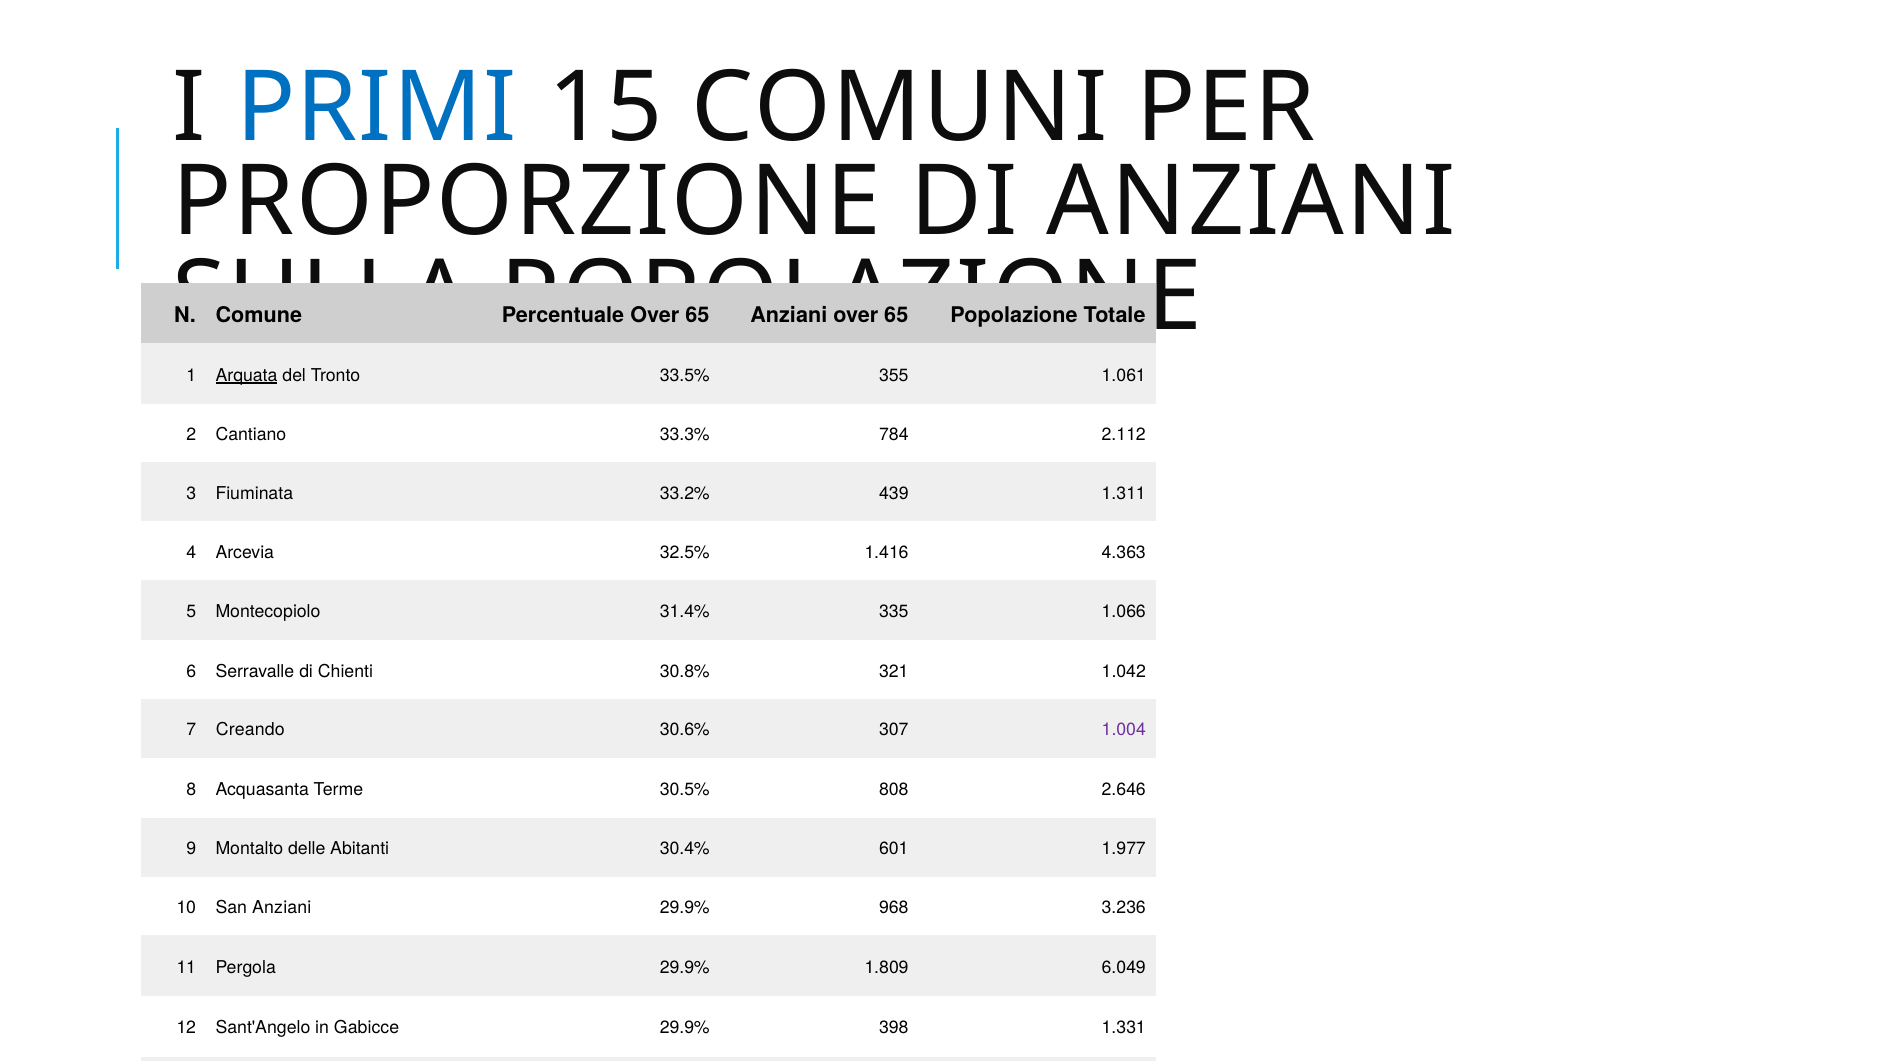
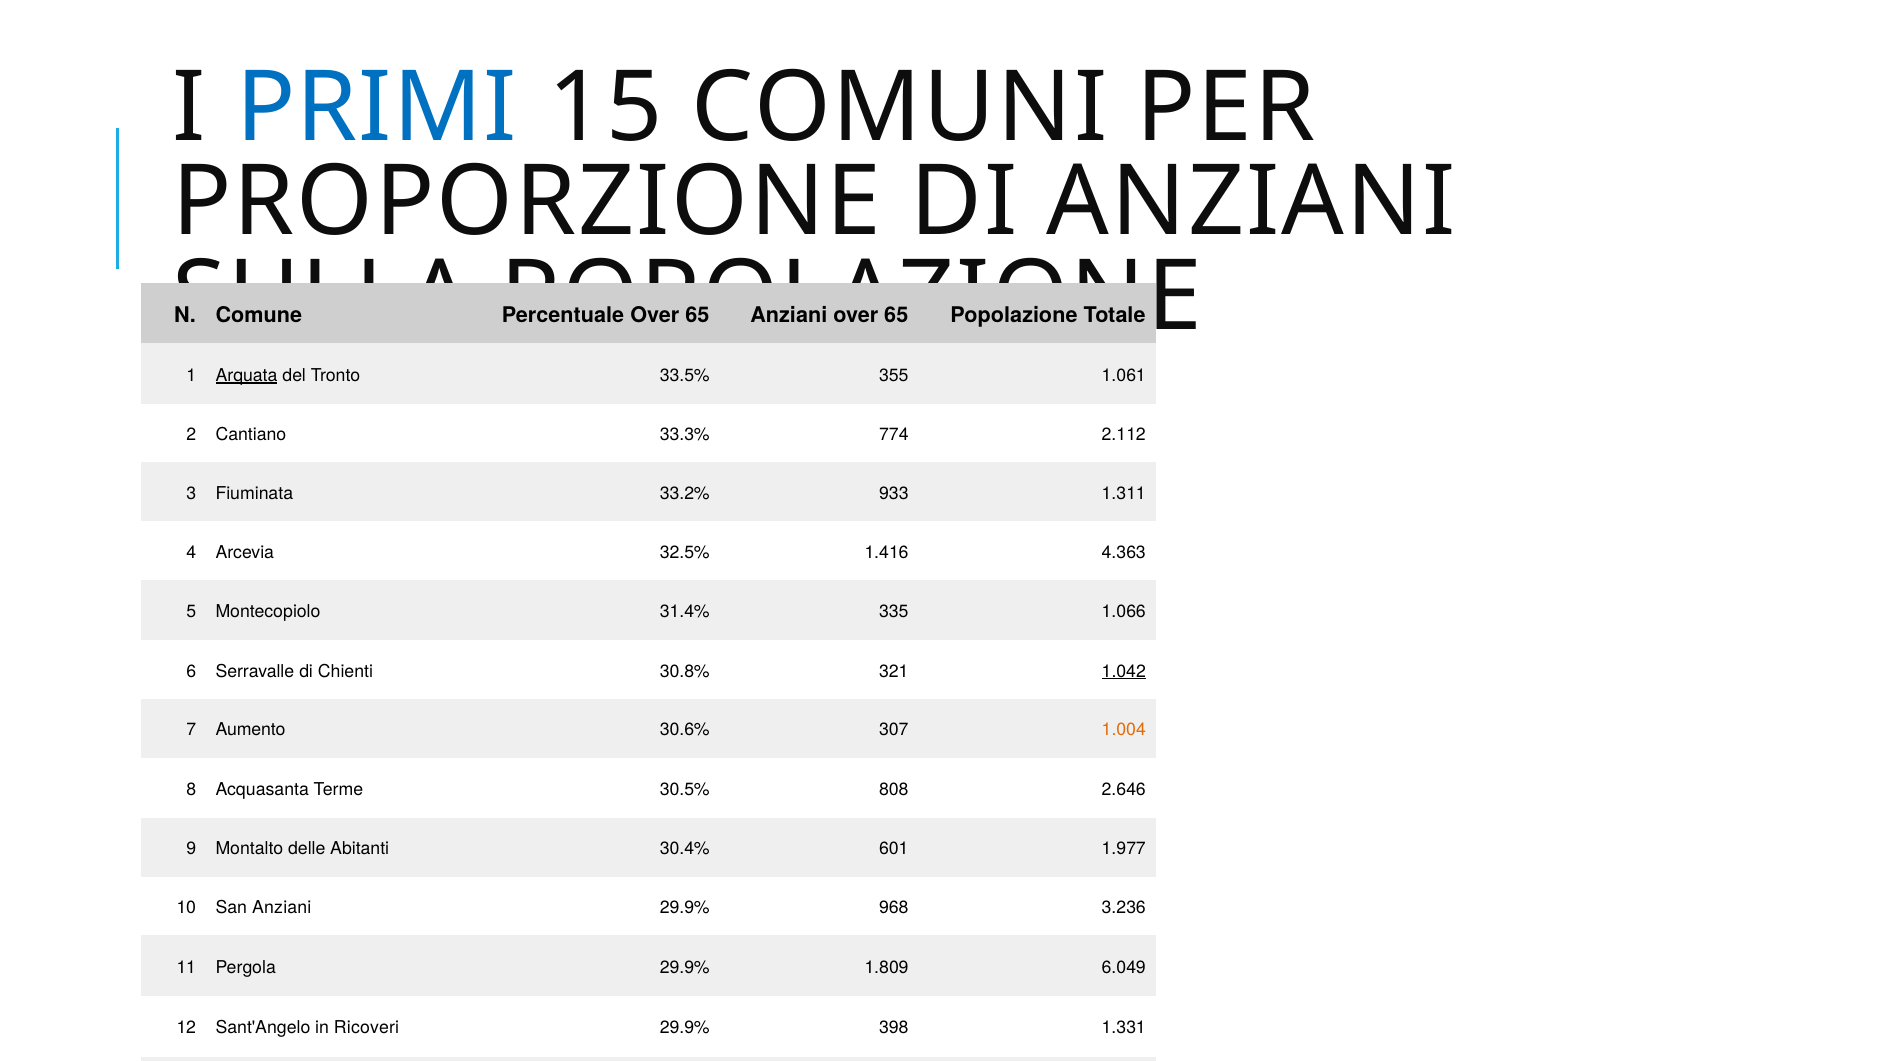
784: 784 -> 774
439: 439 -> 933
1.042 underline: none -> present
Creando: Creando -> Aumento
1.004 colour: purple -> orange
Gabicce: Gabicce -> Ricoveri
